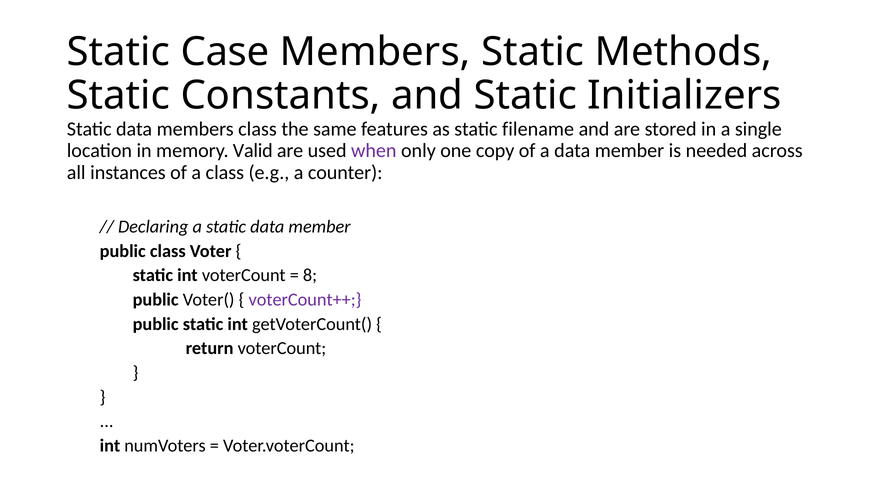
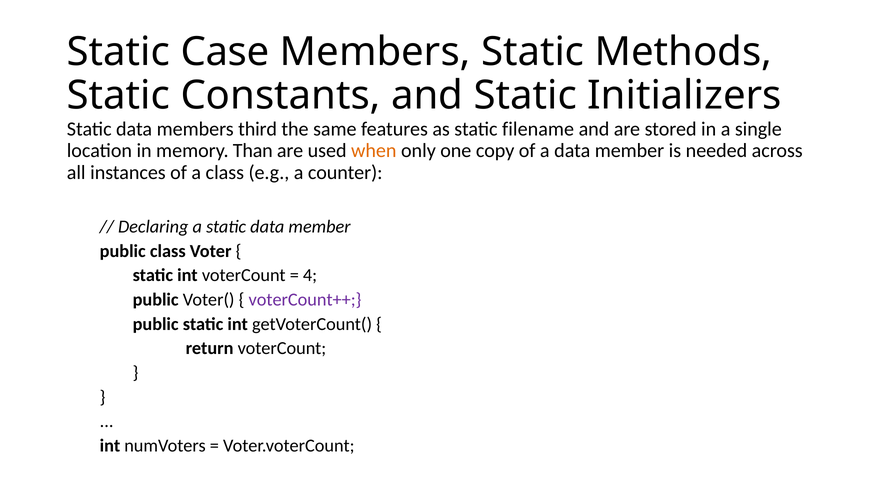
members class: class -> third
Valid: Valid -> Than
when colour: purple -> orange
8: 8 -> 4
